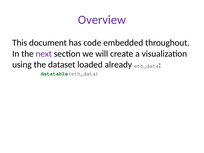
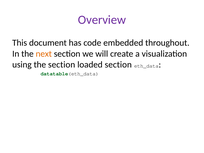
next colour: purple -> orange
the dataset: dataset -> section
loaded already: already -> section
